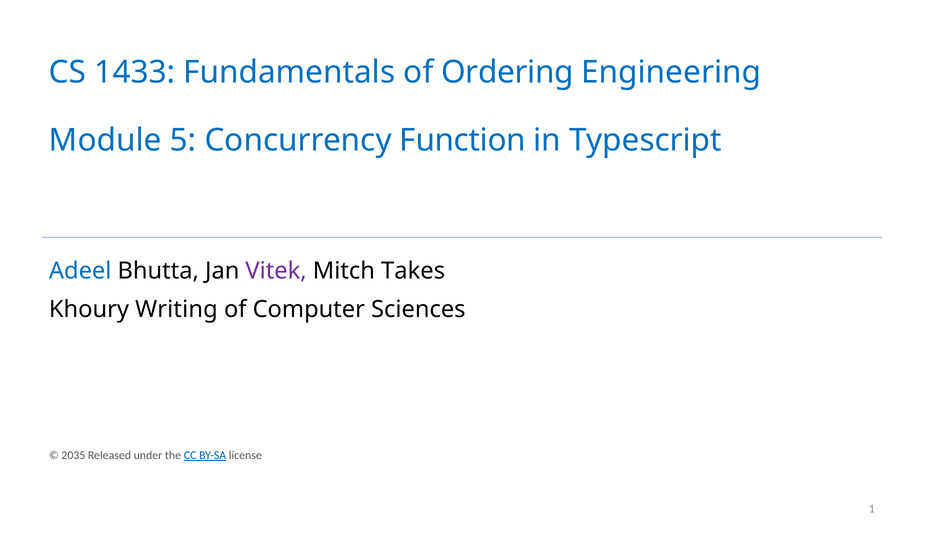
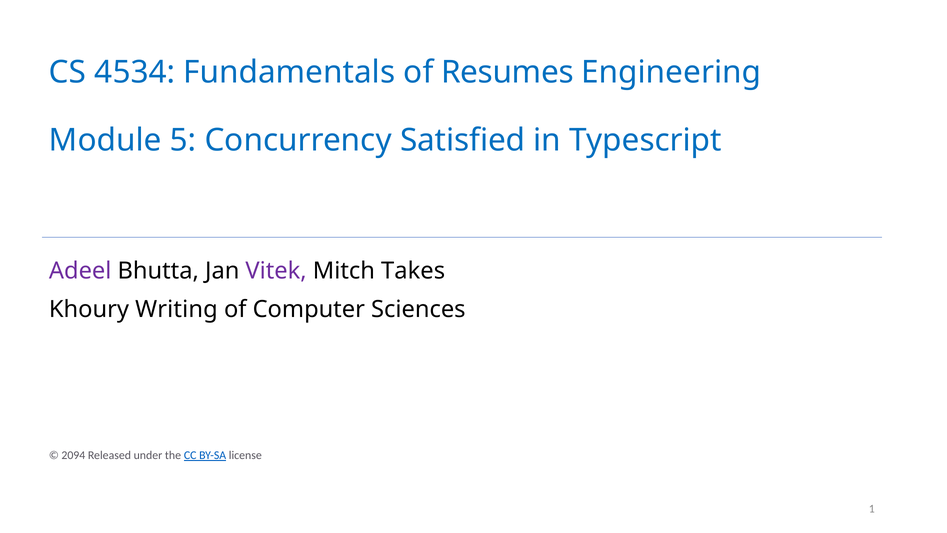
1433: 1433 -> 4534
Ordering: Ordering -> Resumes
Function: Function -> Satisfied
Adeel colour: blue -> purple
2035: 2035 -> 2094
